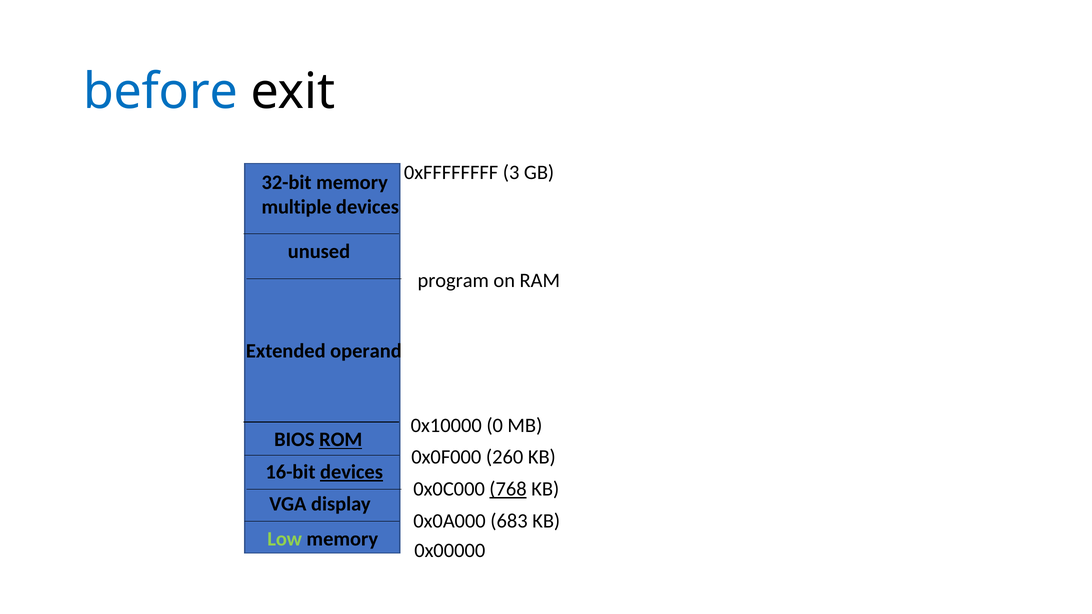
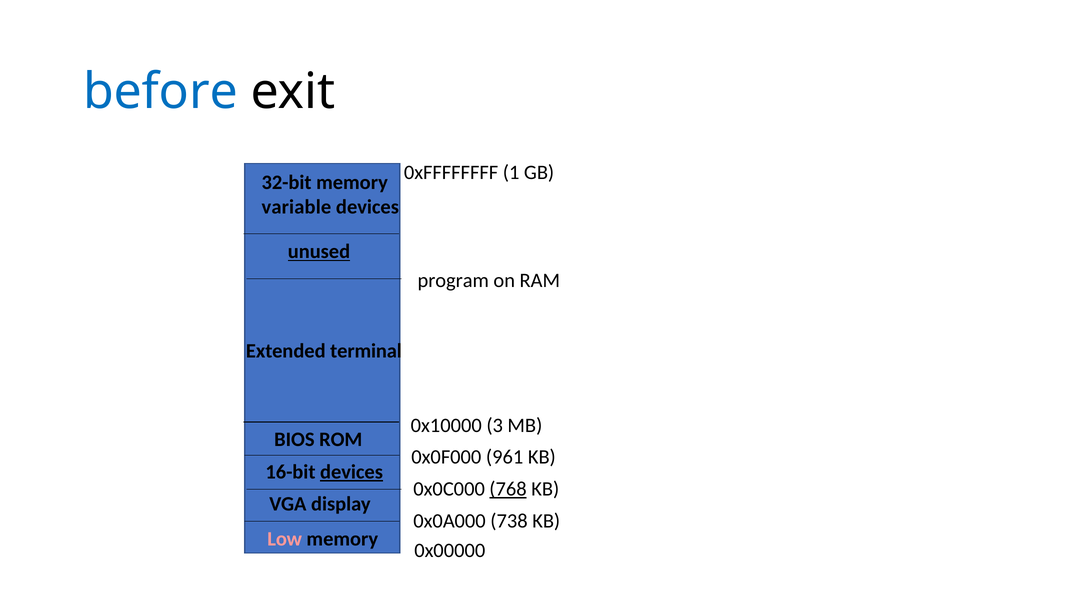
3: 3 -> 1
multiple: multiple -> variable
unused underline: none -> present
operand: operand -> terminal
0: 0 -> 3
ROM underline: present -> none
260: 260 -> 961
683: 683 -> 738
Low colour: light green -> pink
